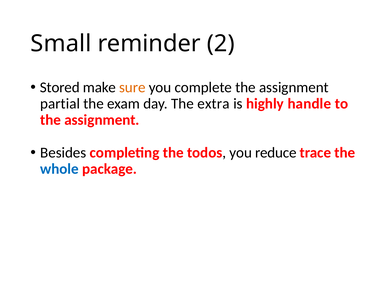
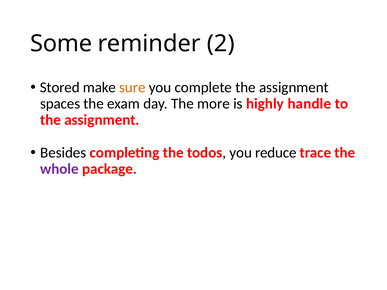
Small: Small -> Some
partial: partial -> spaces
extra: extra -> more
whole colour: blue -> purple
